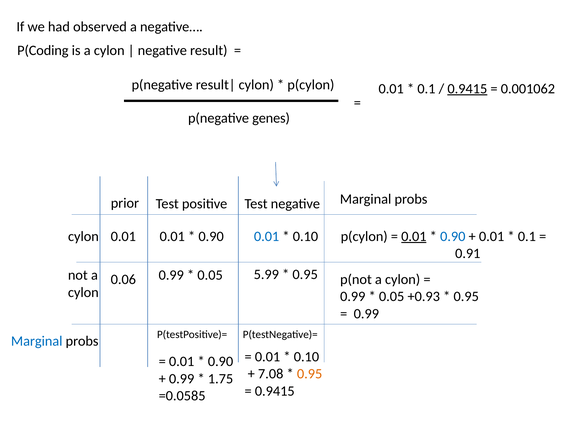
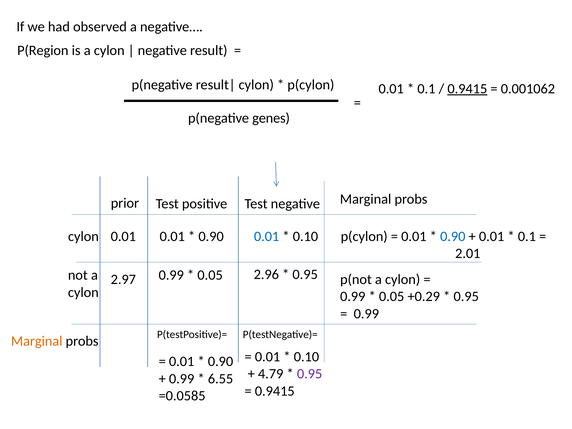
P(Coding: P(Coding -> P(Region
0.01 at (414, 236) underline: present -> none
0.91: 0.91 -> 2.01
5.99: 5.99 -> 2.96
0.06: 0.06 -> 2.97
+0.93: +0.93 -> +0.29
Marginal at (37, 341) colour: blue -> orange
7.08: 7.08 -> 4.79
0.95 at (310, 374) colour: orange -> purple
1.75: 1.75 -> 6.55
